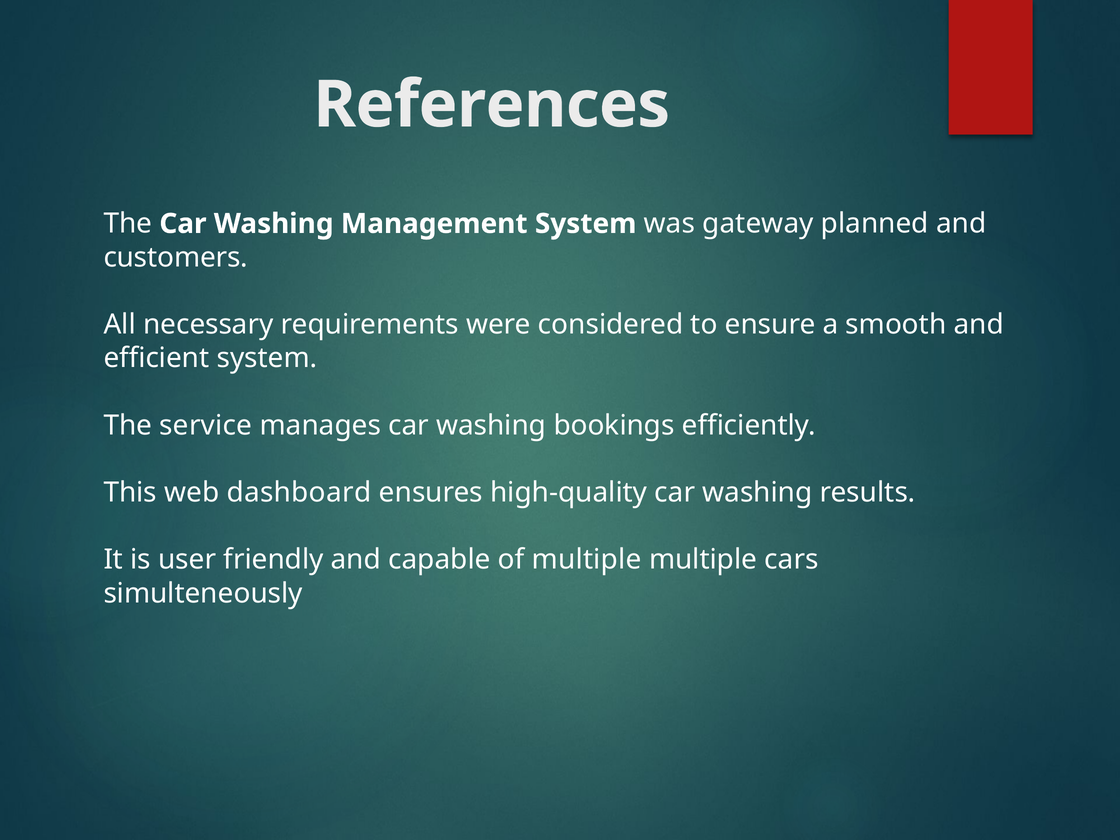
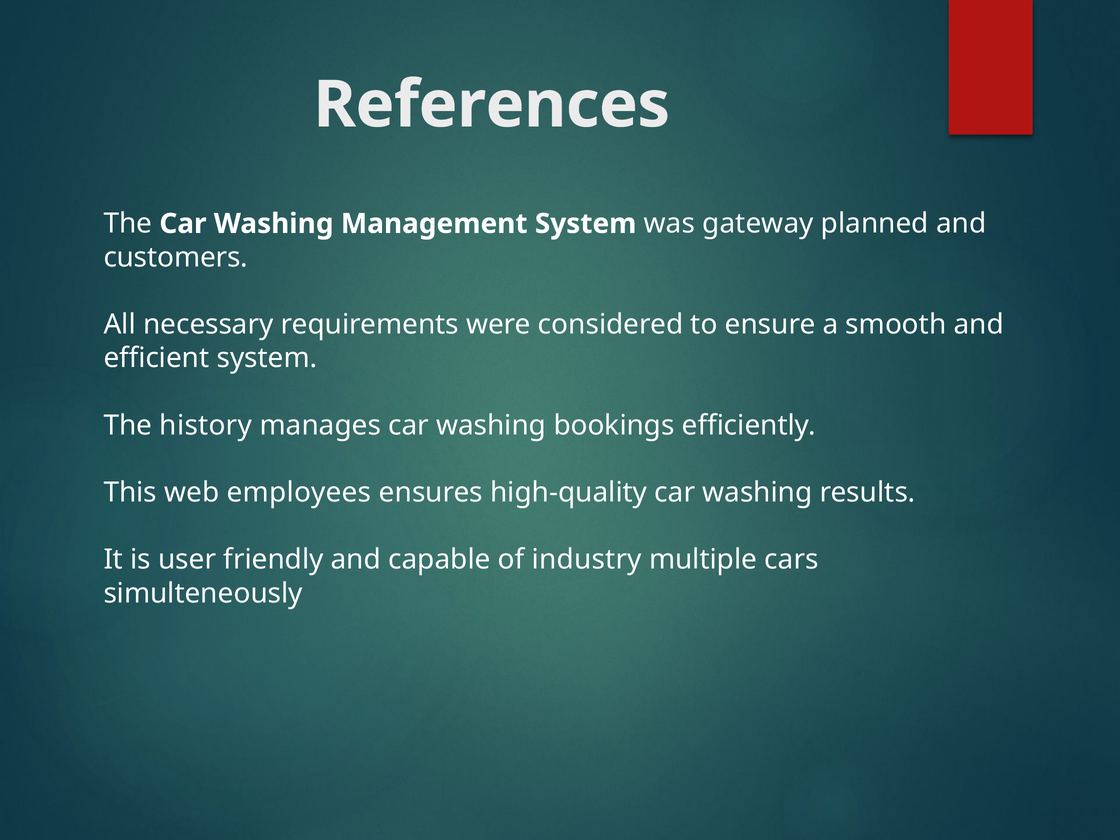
service: service -> history
dashboard: dashboard -> employees
of multiple: multiple -> industry
